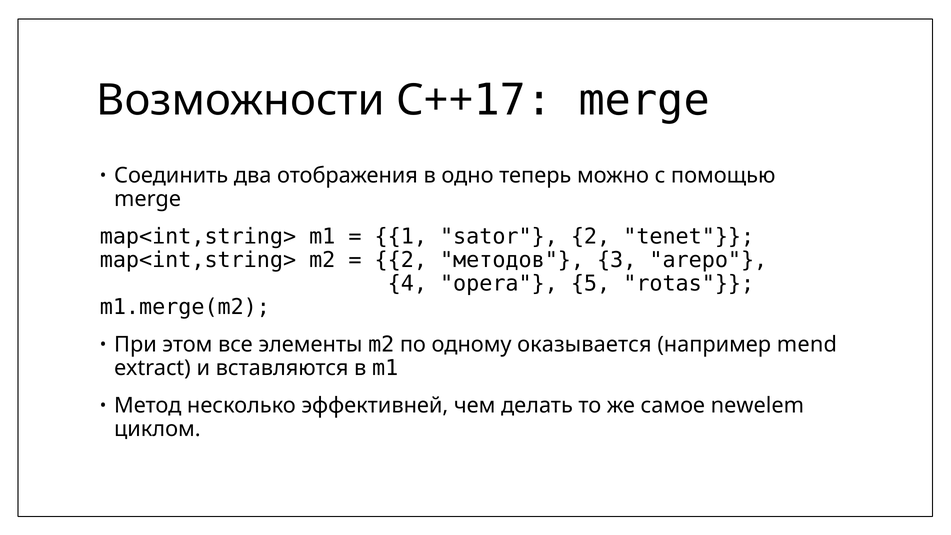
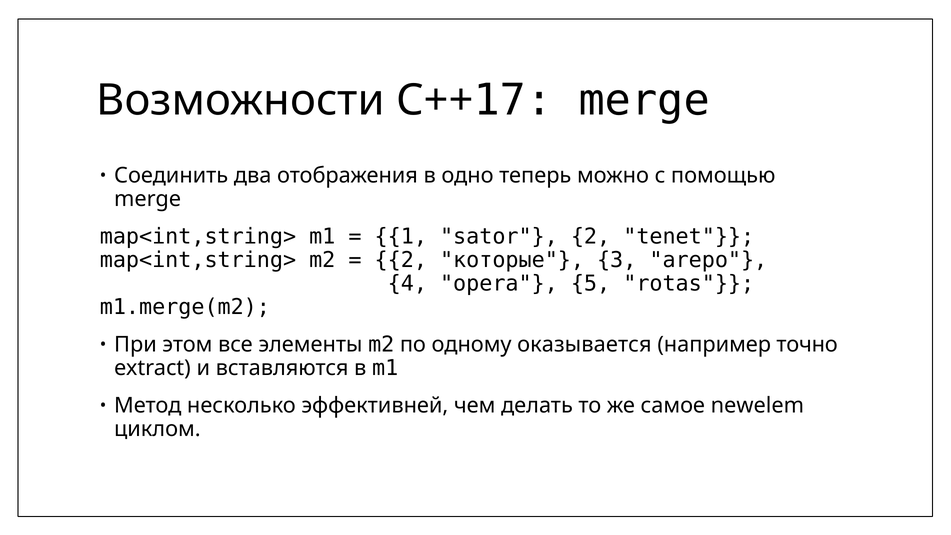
методов: методов -> которые
mend: mend -> точно
